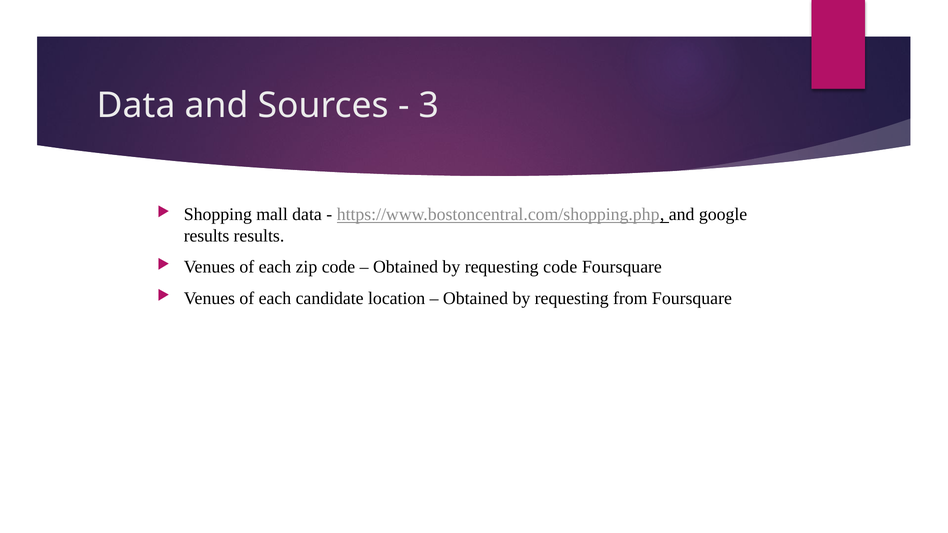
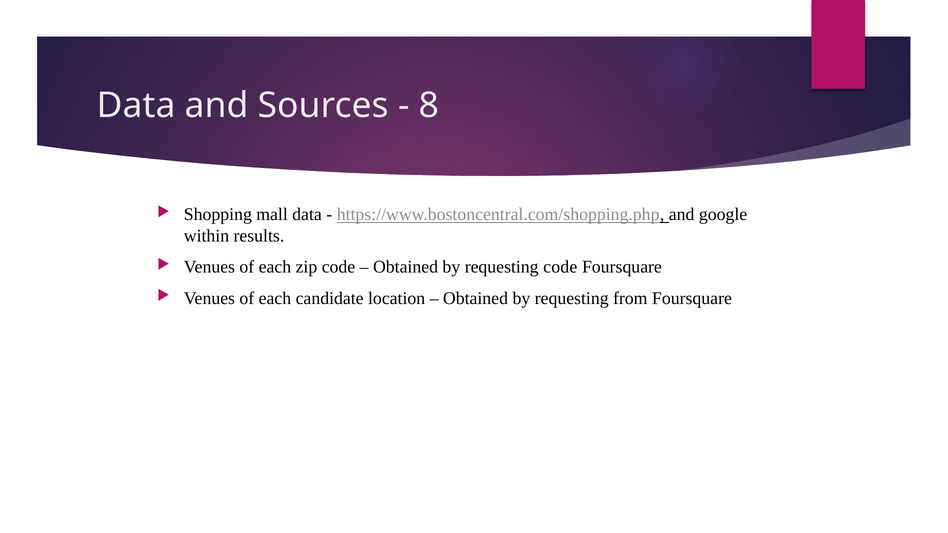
3: 3 -> 8
results at (207, 236): results -> within
